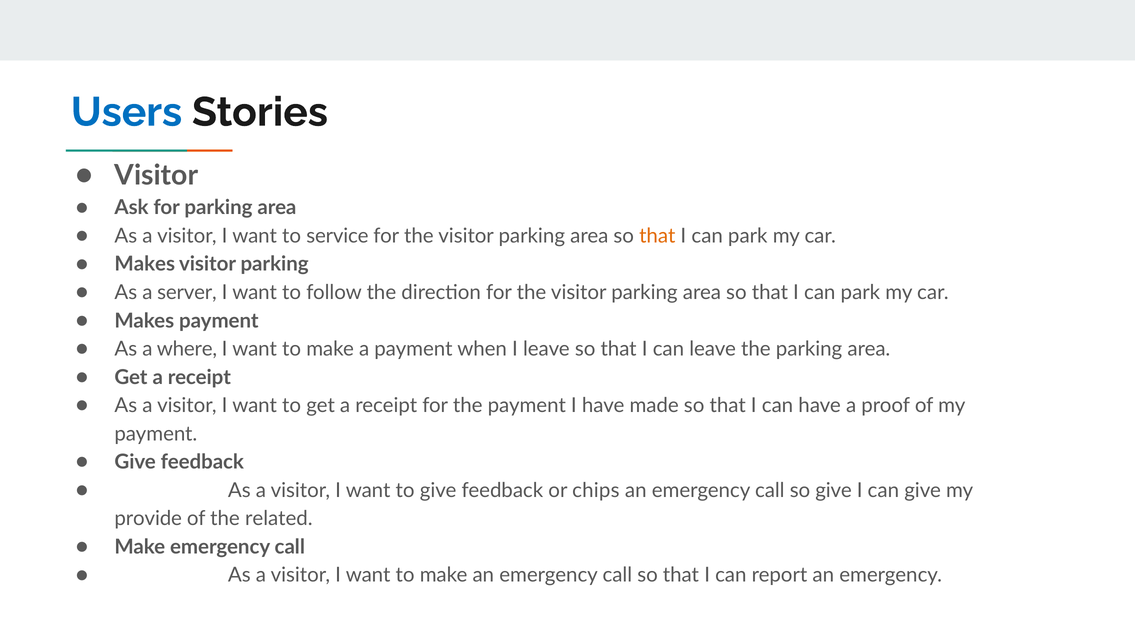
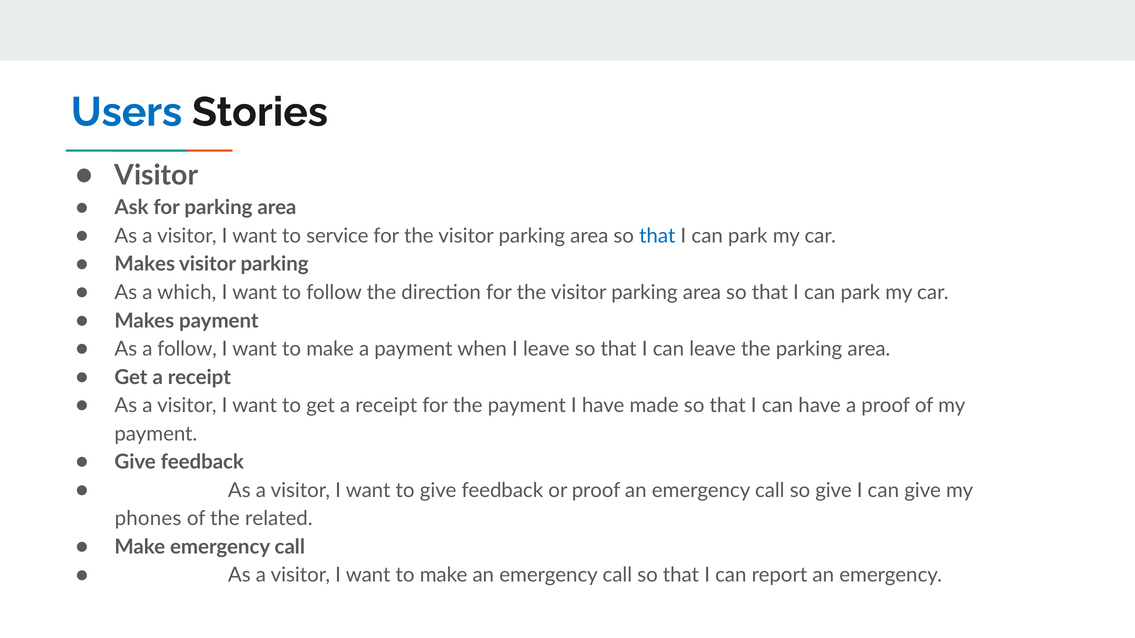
that at (657, 236) colour: orange -> blue
server: server -> which
a where: where -> follow
or chips: chips -> proof
provide: provide -> phones
